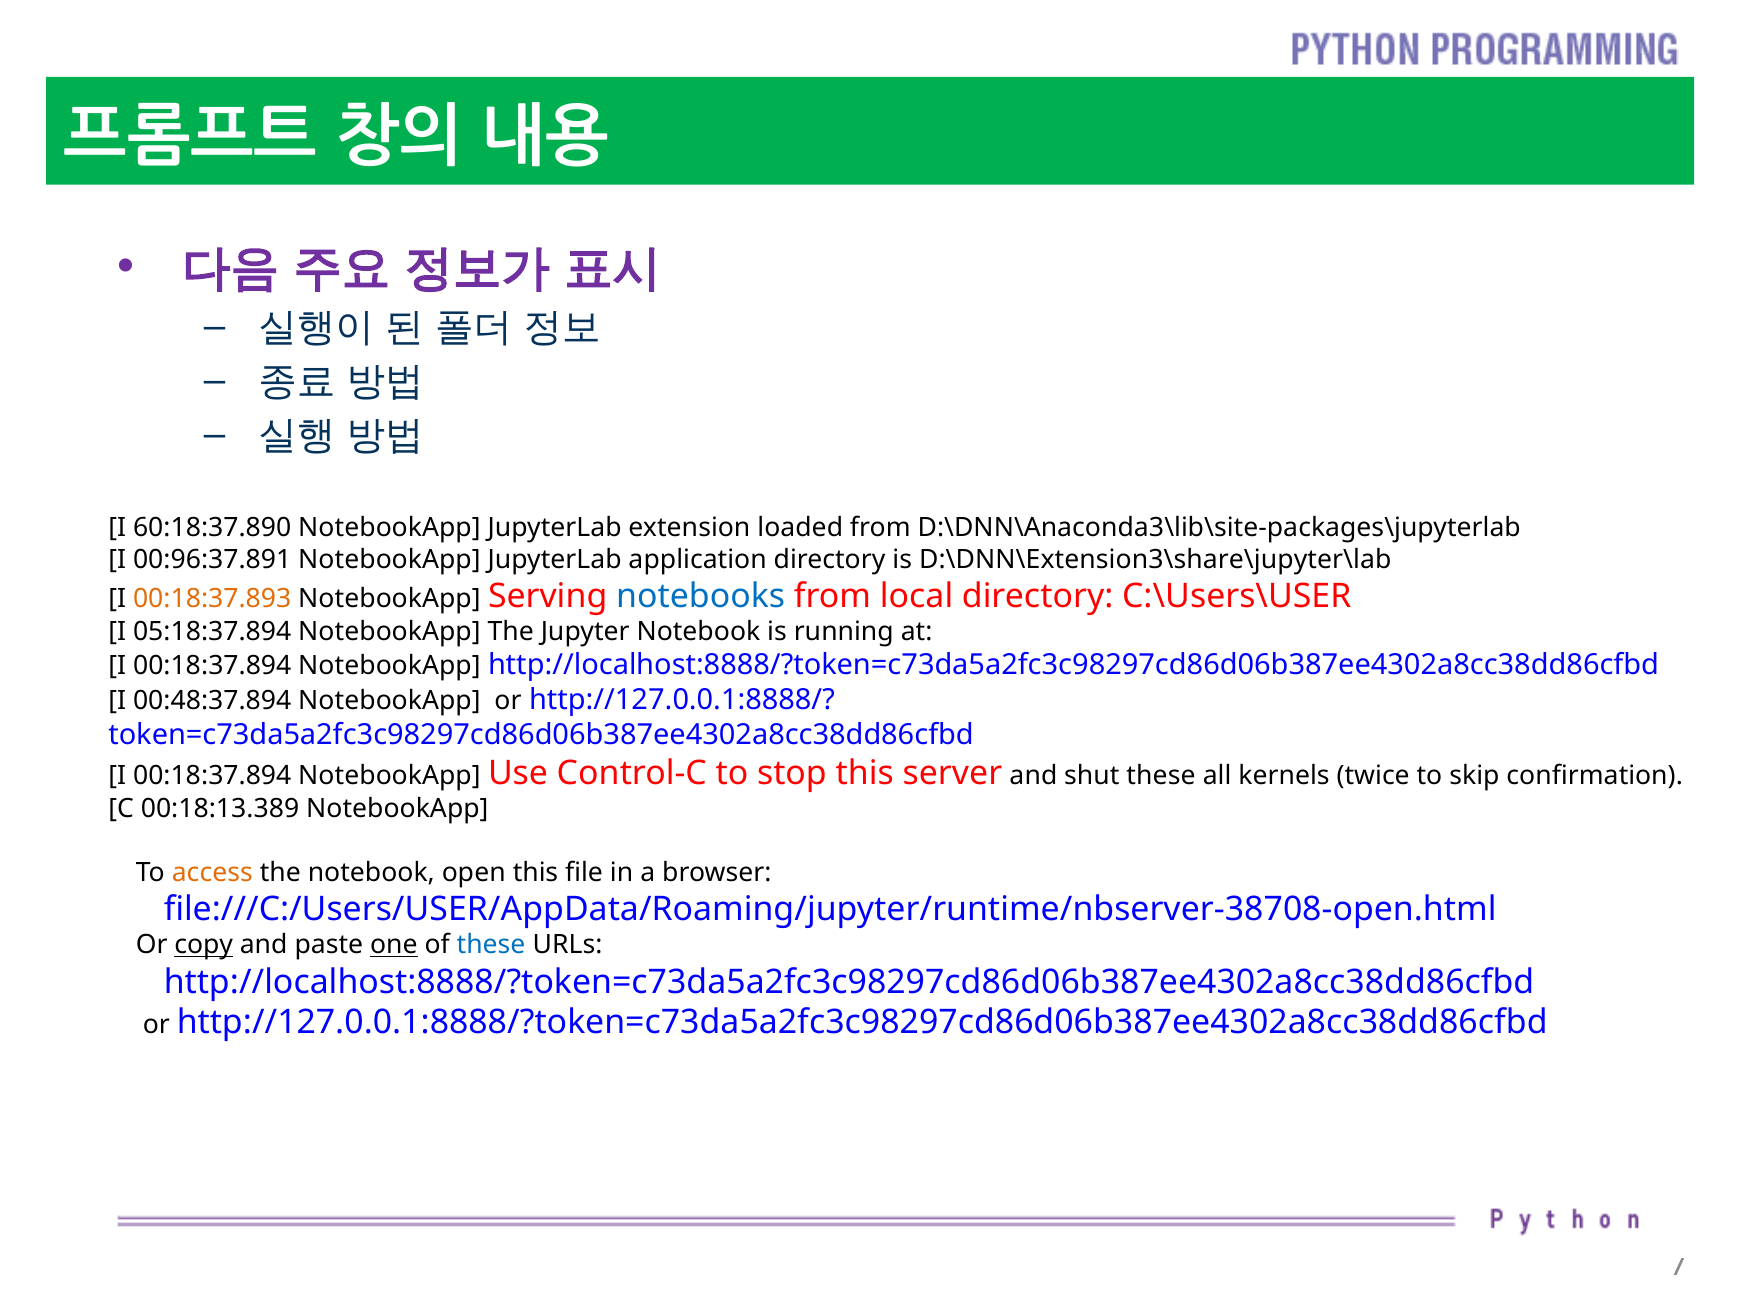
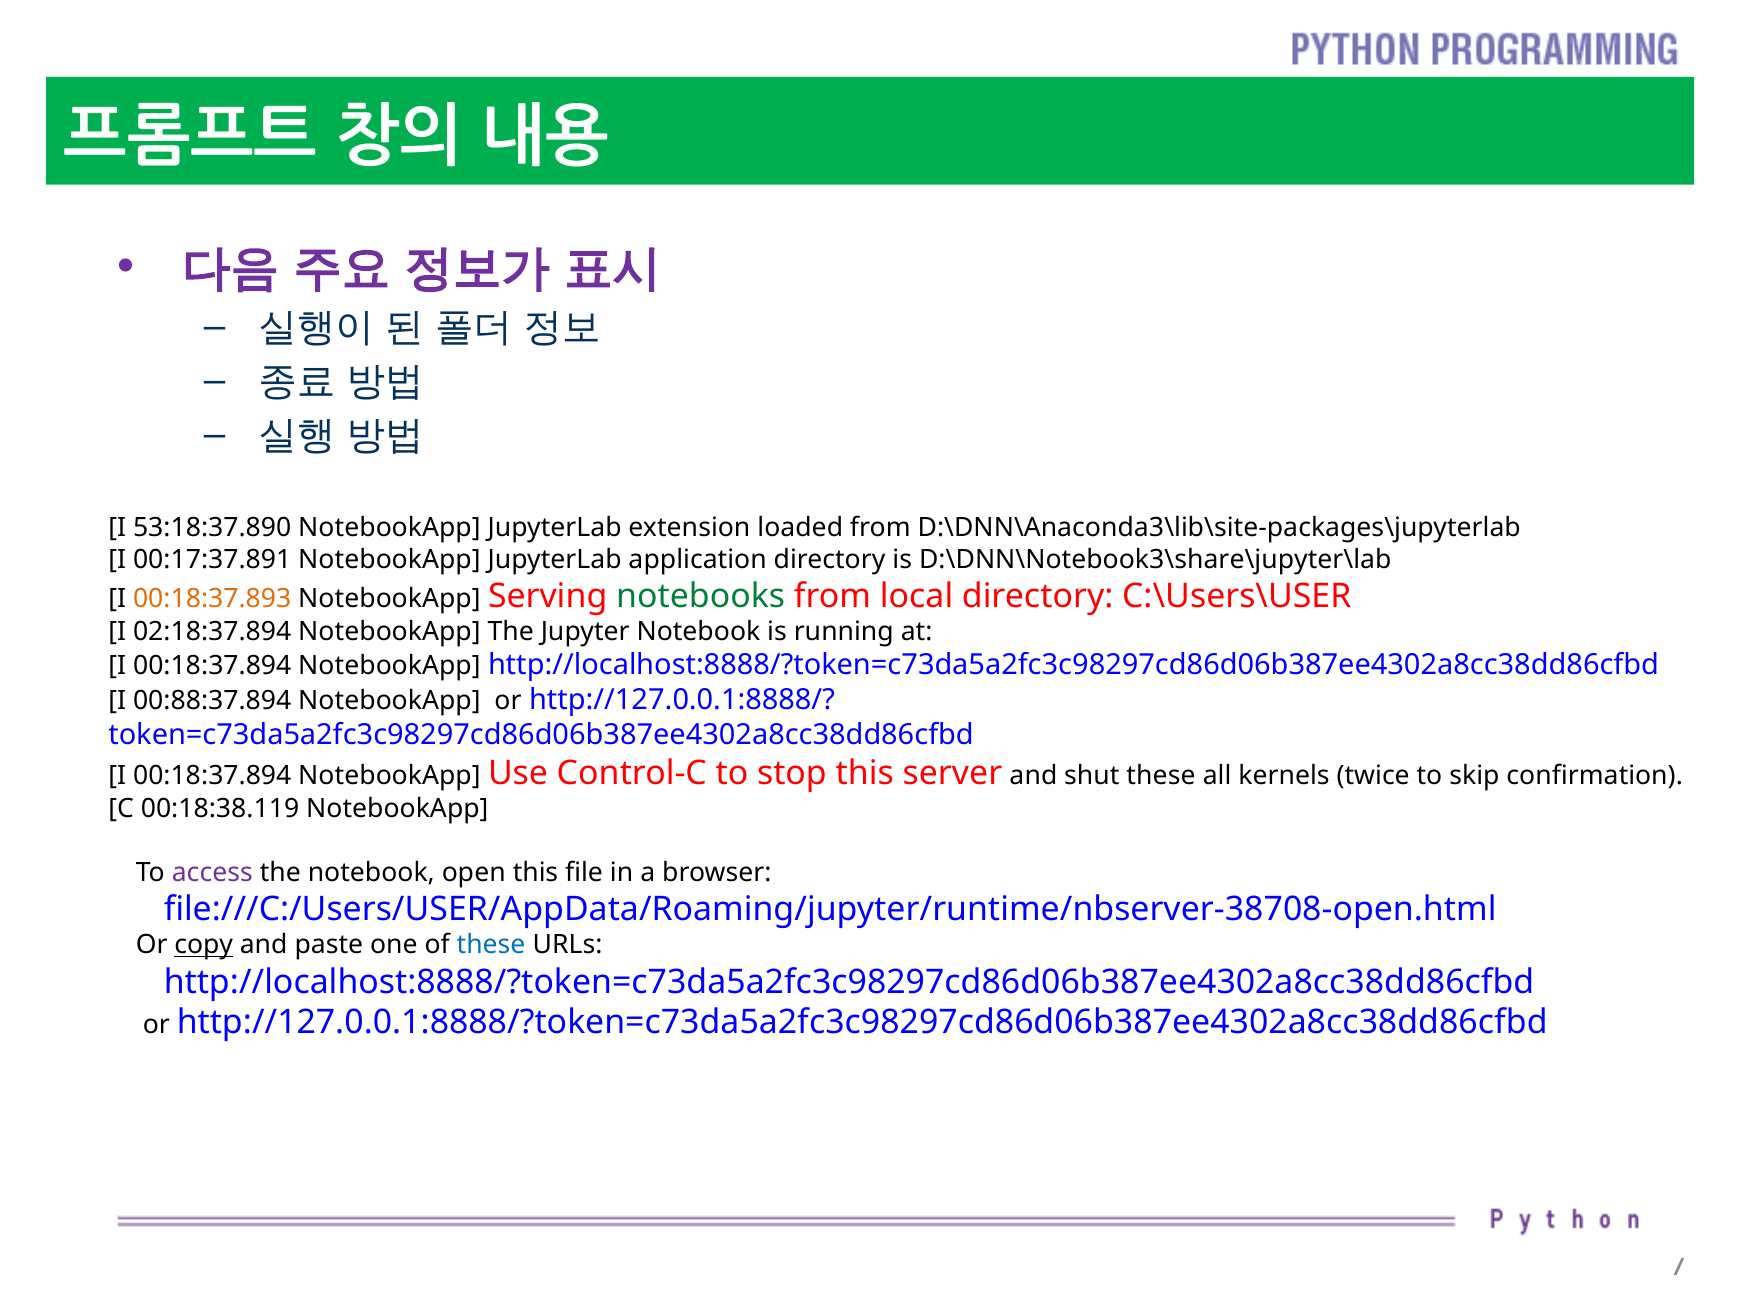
60:18:37.890: 60:18:37.890 -> 53:18:37.890
00:96:37.891: 00:96:37.891 -> 00:17:37.891
D:\DNN\Extension3\share\jupyter\lab: D:\DNN\Extension3\share\jupyter\lab -> D:\DNN\Notebook3\share\jupyter\lab
notebooks colour: blue -> green
05:18:37.894: 05:18:37.894 -> 02:18:37.894
00:48:37.894: 00:48:37.894 -> 00:88:37.894
00:18:13.389: 00:18:13.389 -> 00:18:38.119
access colour: orange -> purple
one underline: present -> none
